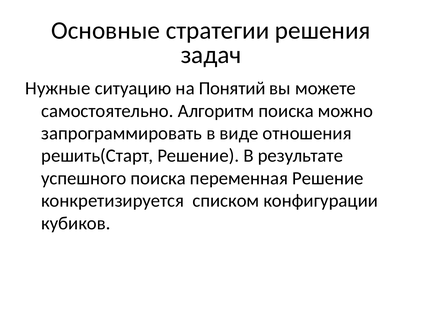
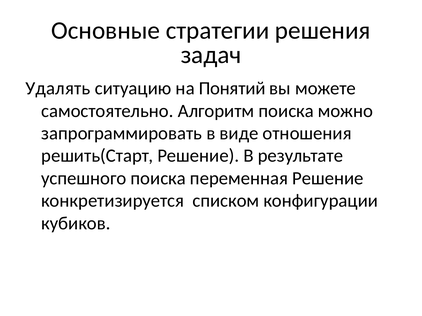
Нужные: Нужные -> Удалять
